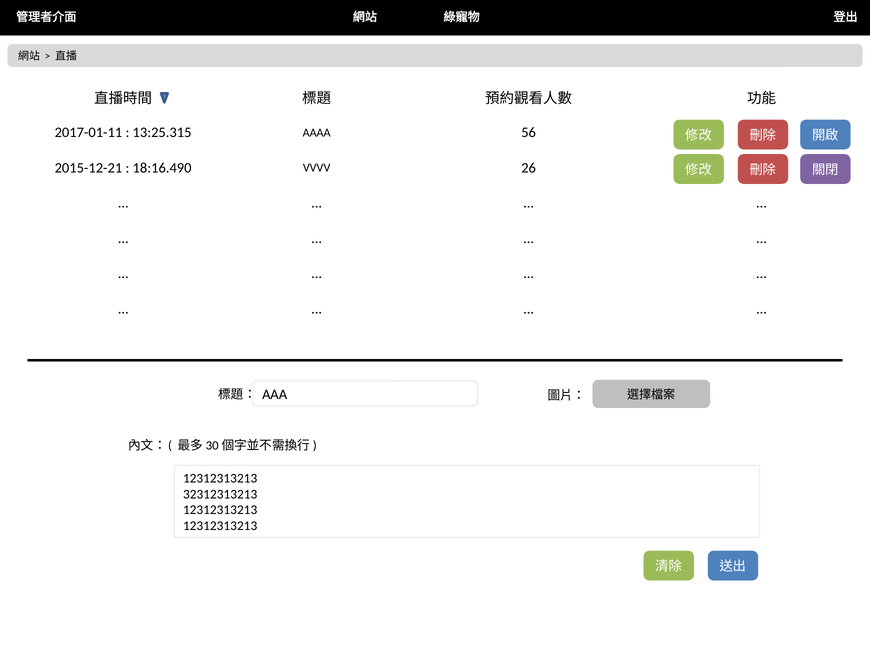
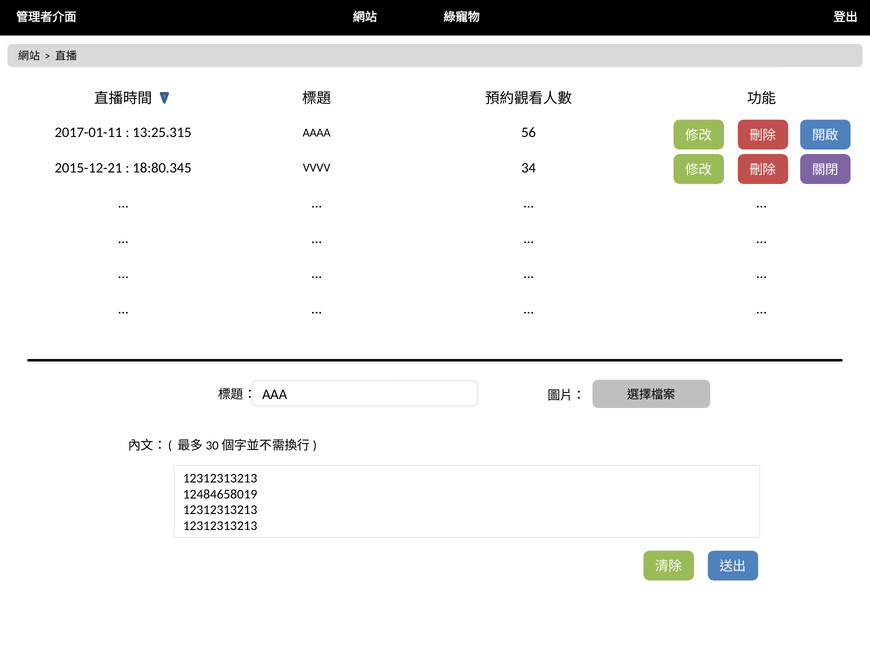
18:16.490: 18:16.490 -> 18:80.345
26: 26 -> 34
32312313213: 32312313213 -> 12484658019
